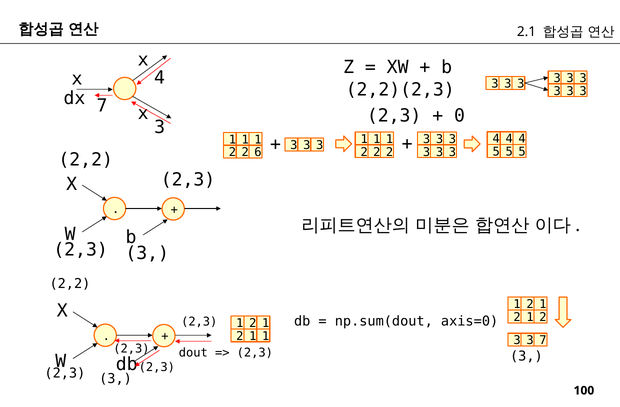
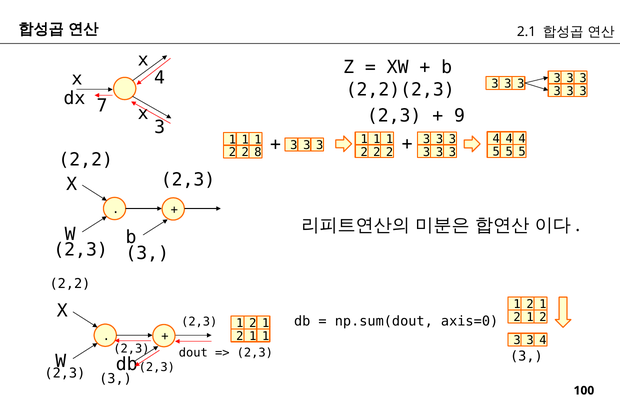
0: 0 -> 9
6: 6 -> 8
3 3 7: 7 -> 4
